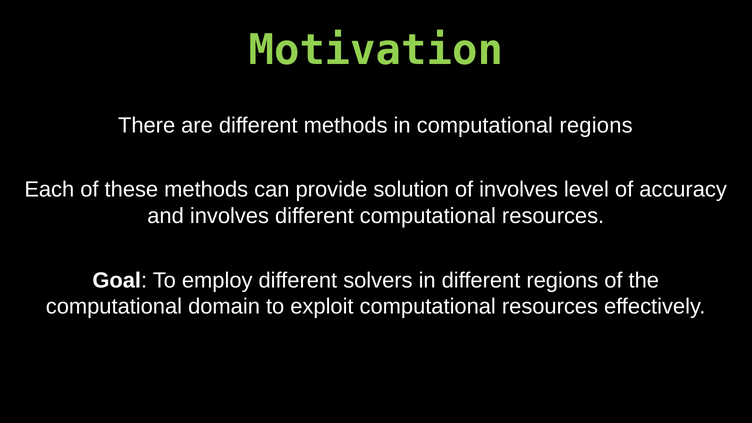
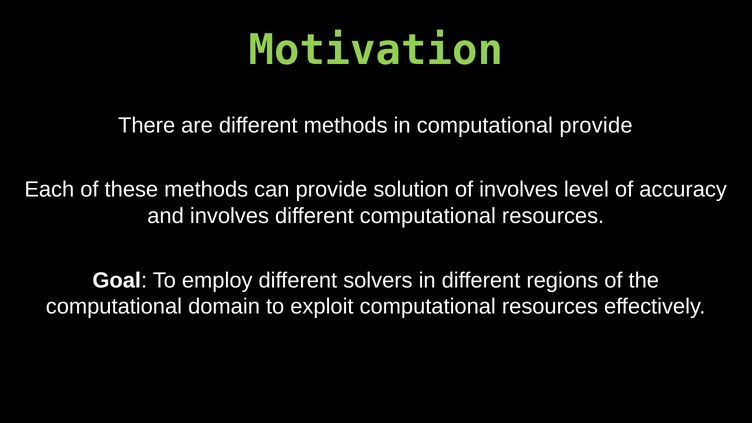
computational regions: regions -> provide
